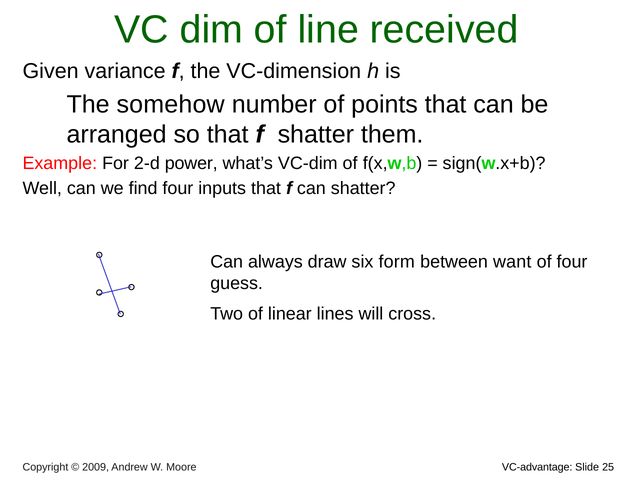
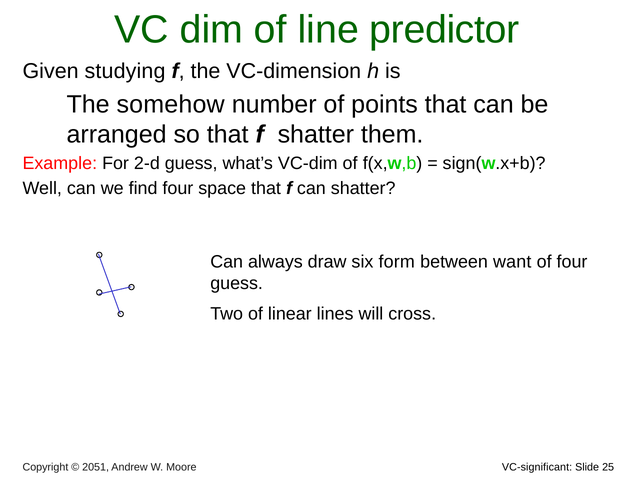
received: received -> predictor
variance: variance -> studying
2-d power: power -> guess
inputs: inputs -> space
2009: 2009 -> 2051
VC-advantage: VC-advantage -> VC-significant
